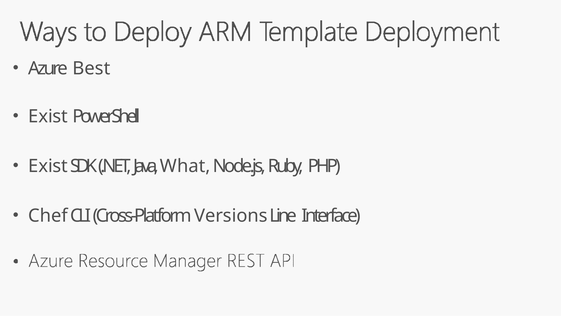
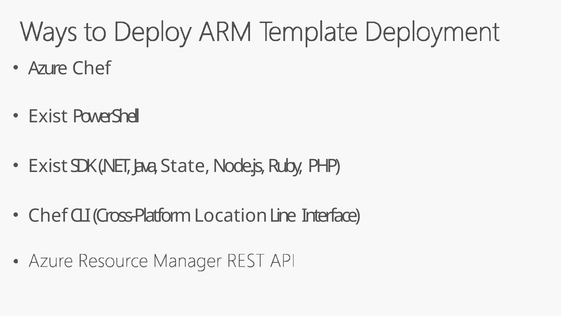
Azure Best: Best -> Chef
What: What -> State
Versions: Versions -> Location
